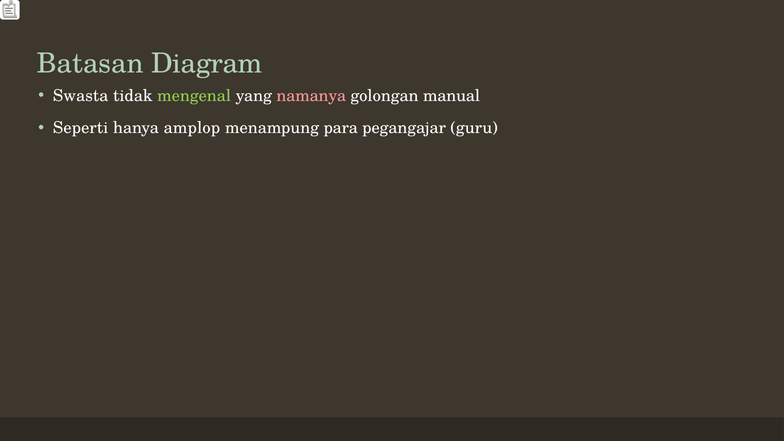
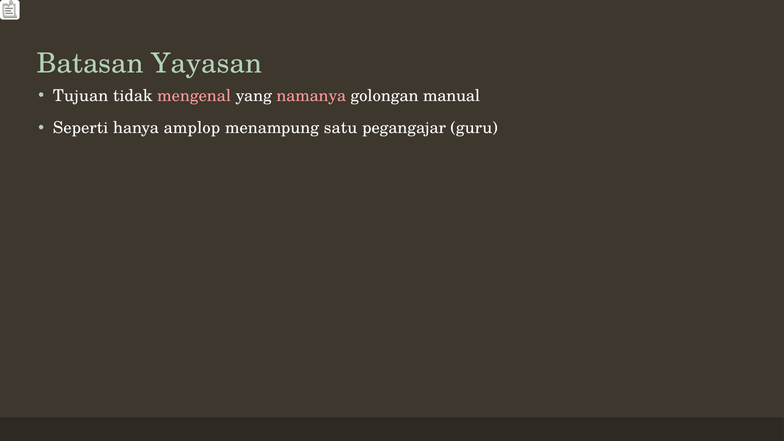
Diagram: Diagram -> Yayasan
Swasta: Swasta -> Tujuan
mengenal colour: light green -> pink
para: para -> satu
